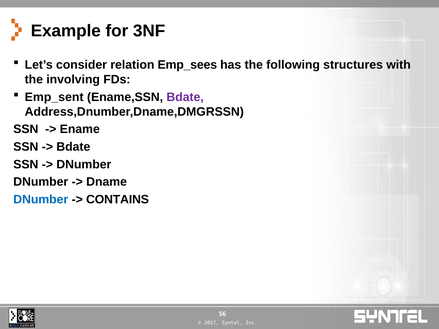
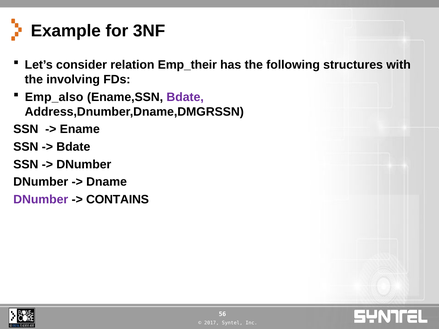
Emp_sees: Emp_sees -> Emp_their
Emp_sent: Emp_sent -> Emp_also
DNumber at (41, 200) colour: blue -> purple
